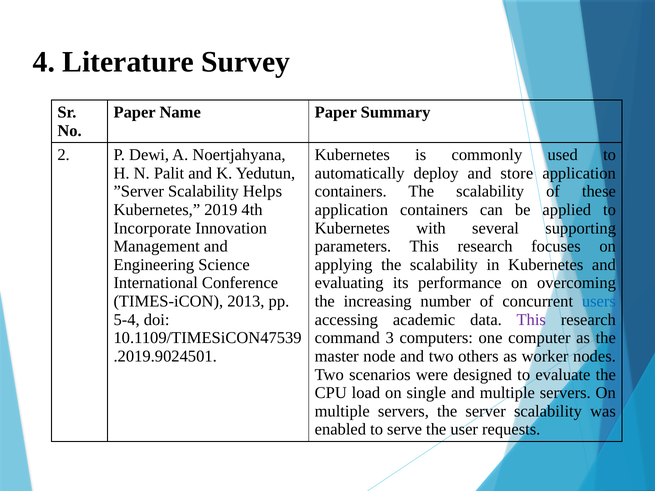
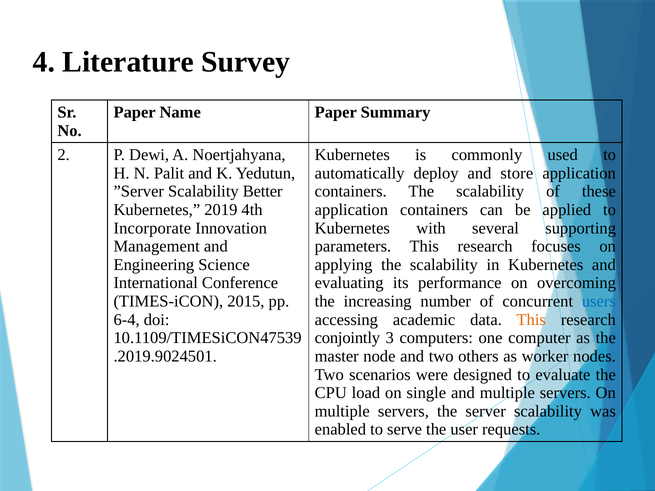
Helps: Helps -> Better
2013: 2013 -> 2015
5-4: 5-4 -> 6-4
This at (531, 320) colour: purple -> orange
command: command -> conjointly
